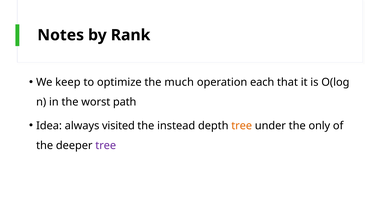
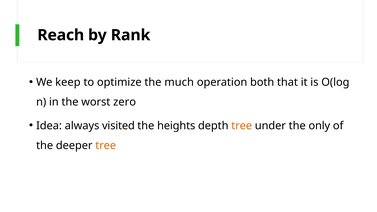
Notes: Notes -> Reach
each: each -> both
path: path -> zero
instead: instead -> heights
tree at (106, 145) colour: purple -> orange
